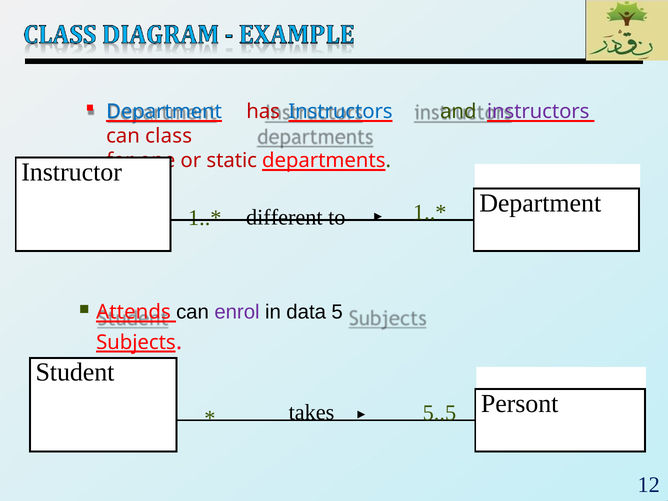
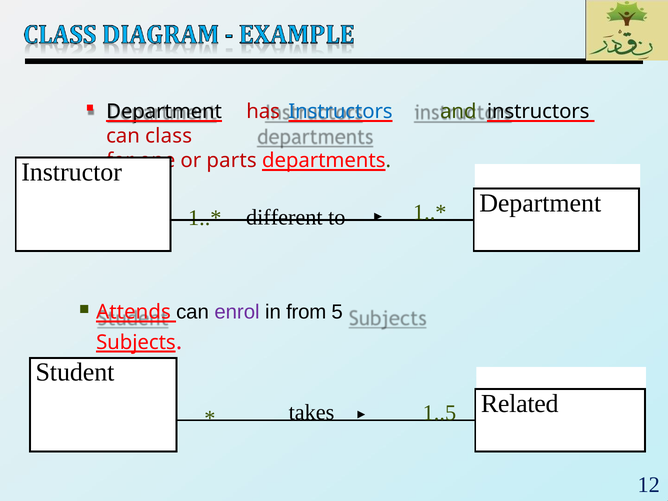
Department at (164, 112) colour: blue -> black
instructors at (538, 112) colour: purple -> black
static: static -> parts
data: data -> from
Persont: Persont -> Related
5..5: 5..5 -> 1..5
